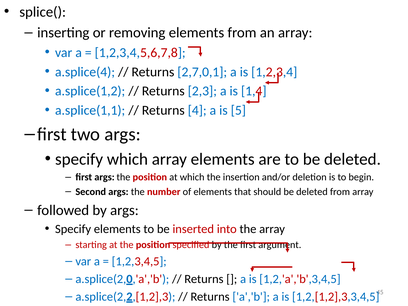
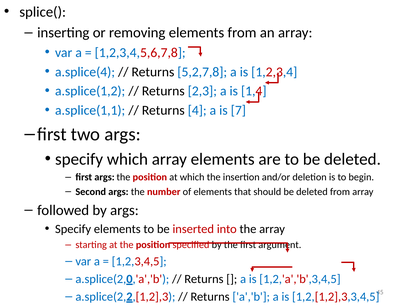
2,7,0,1: 2,7,0,1 -> 5,2,7,8
5: 5 -> 7
